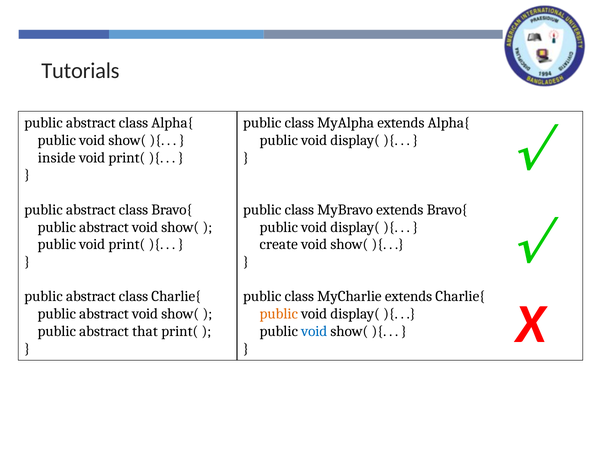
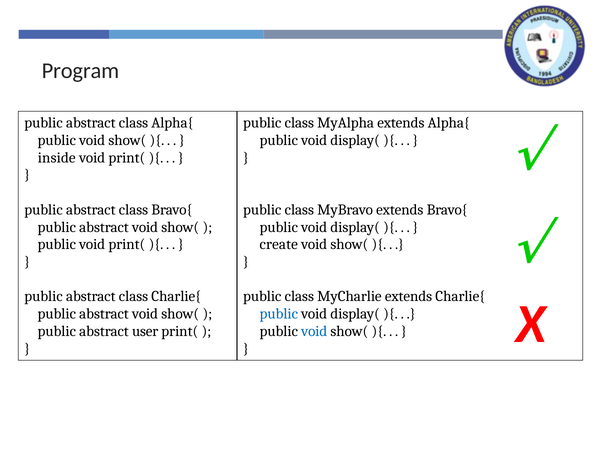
Tutorials: Tutorials -> Program
public at (279, 314) colour: orange -> blue
that: that -> user
